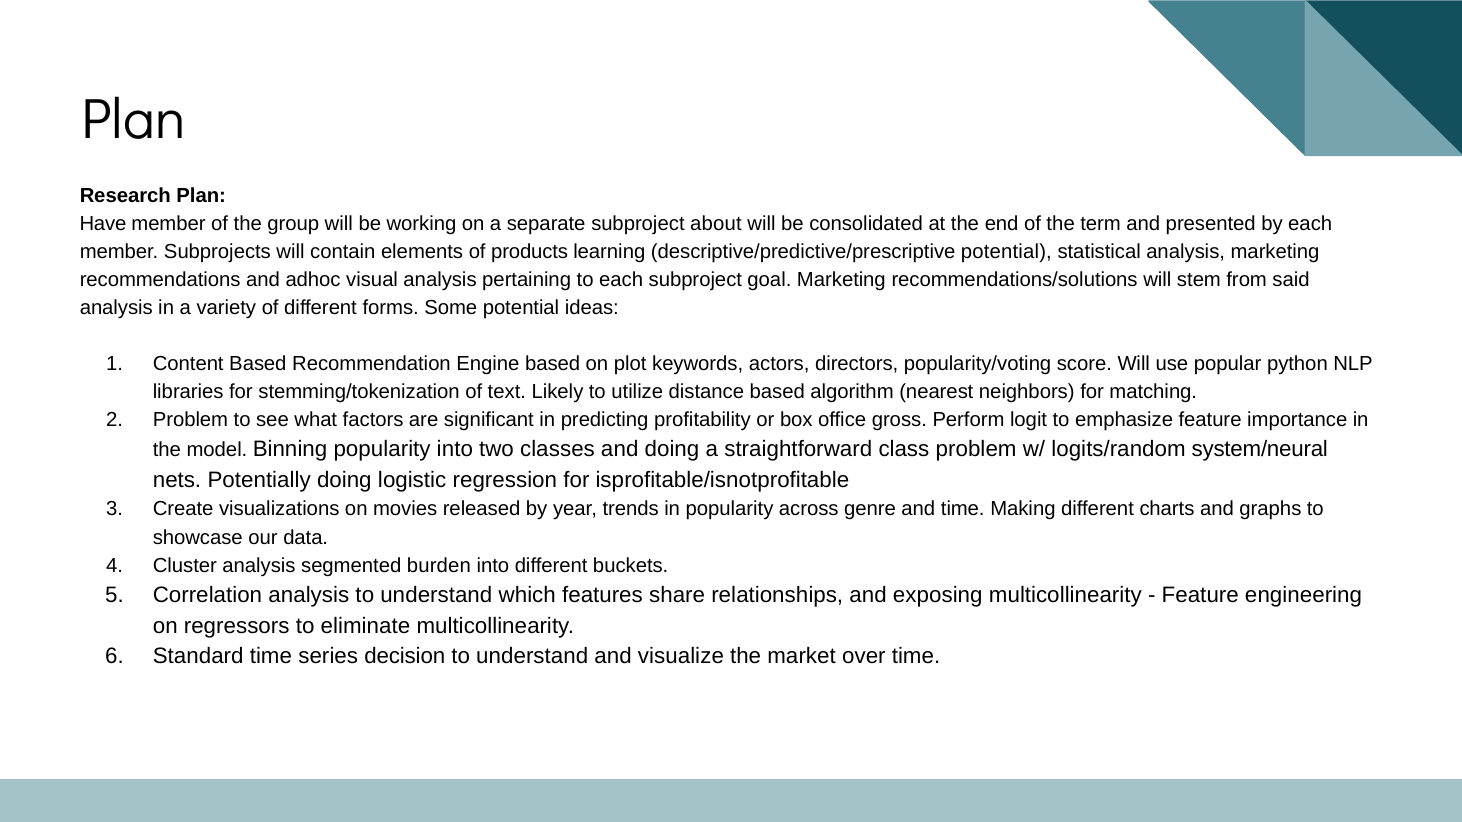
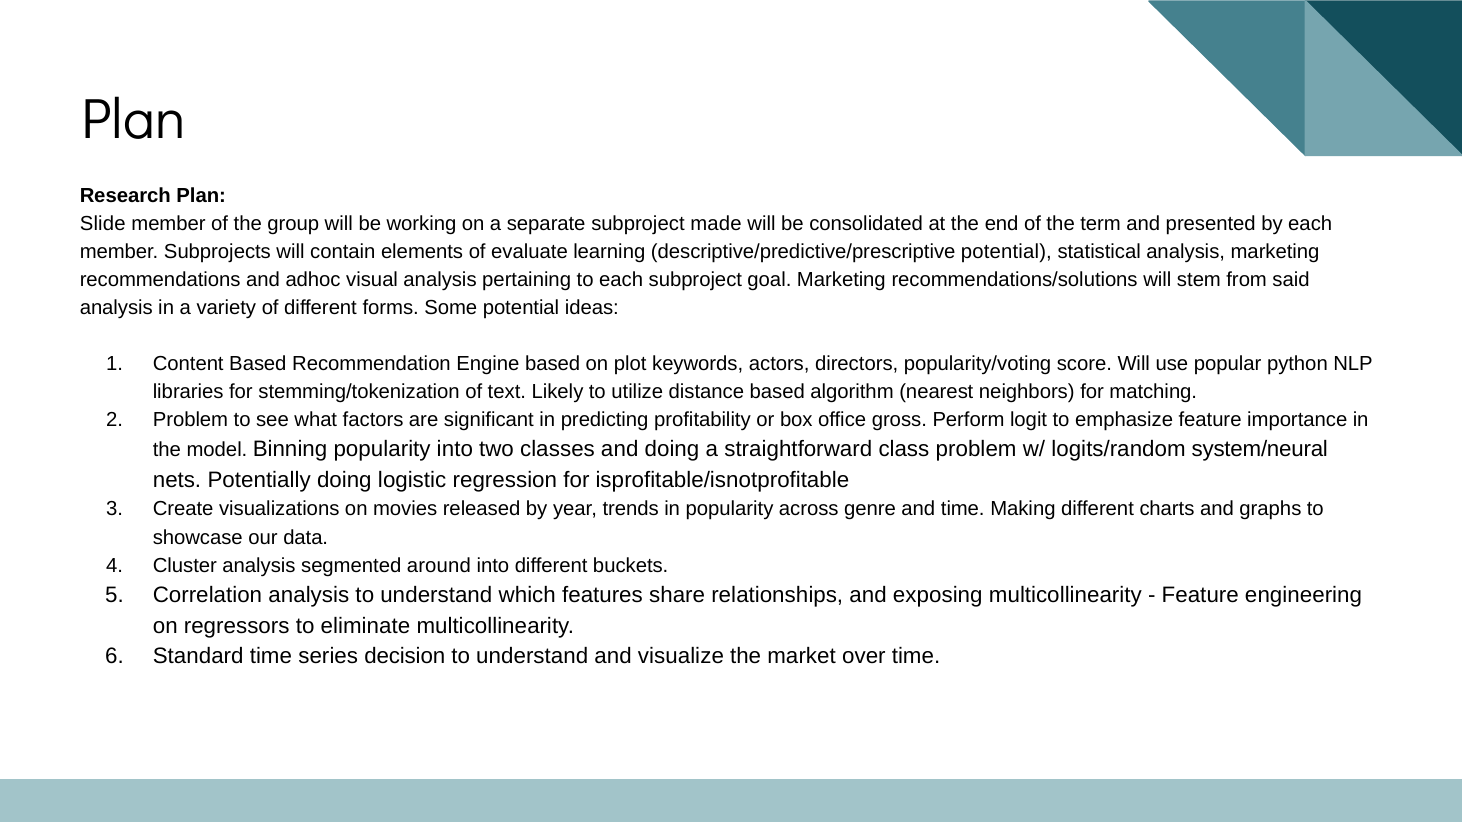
Have: Have -> Slide
about: about -> made
products: products -> evaluate
burden: burden -> around
